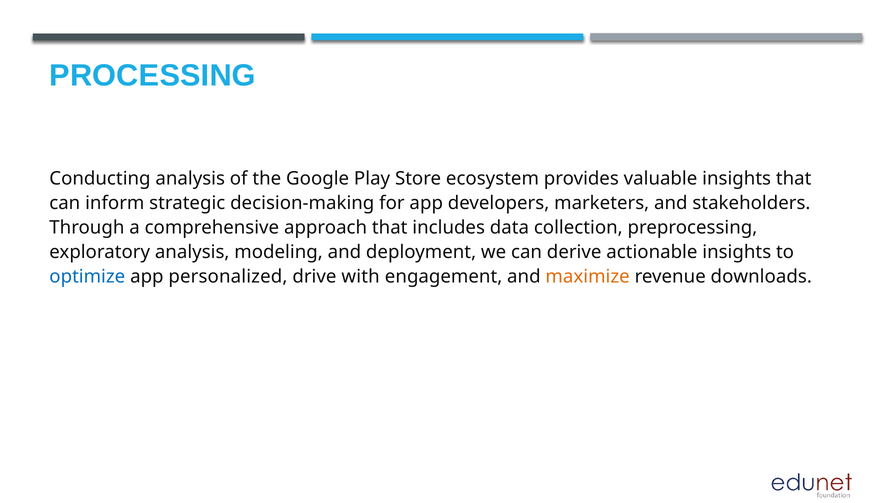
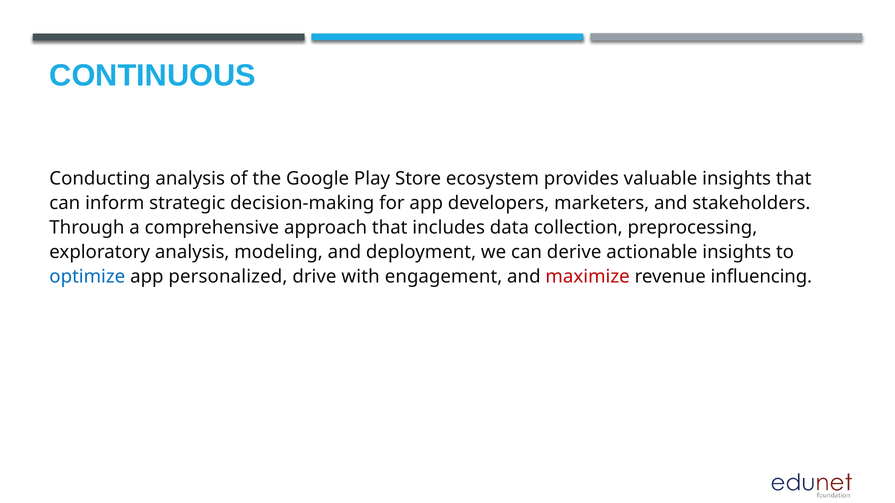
PROCESSING: PROCESSING -> CONTINUOUS
maximize colour: orange -> red
downloads: downloads -> influencing
